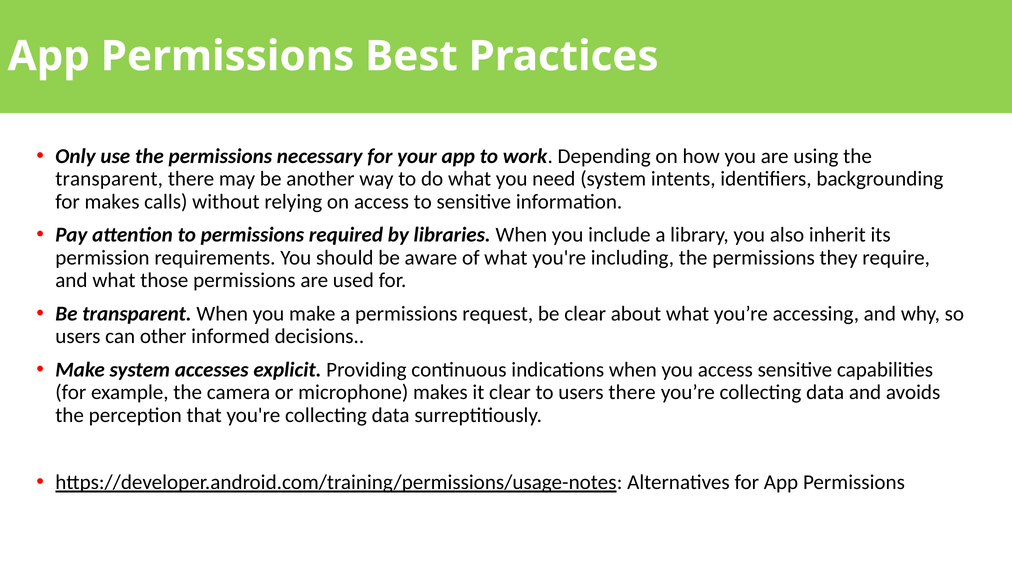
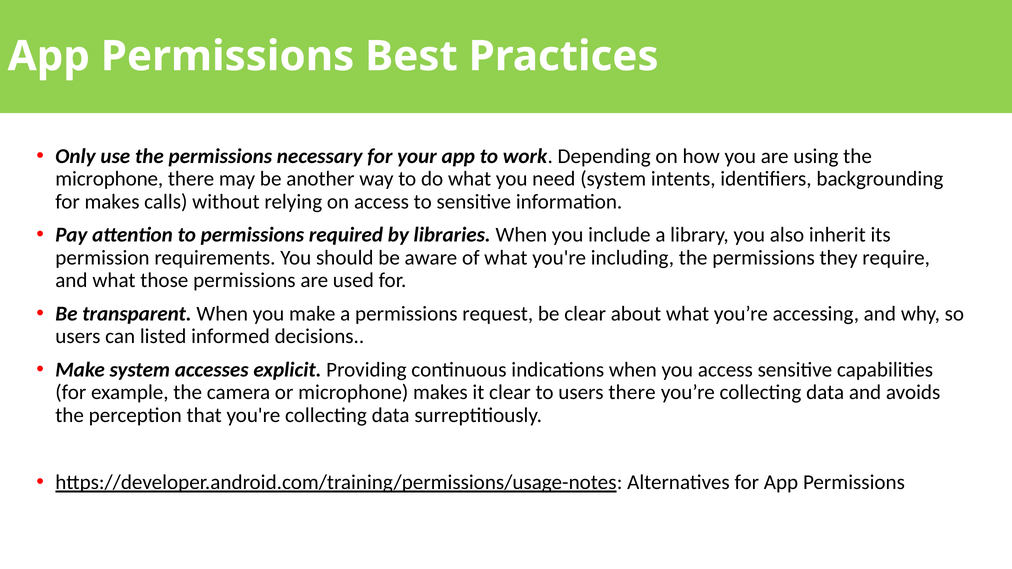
transparent at (109, 179): transparent -> microphone
other: other -> listed
